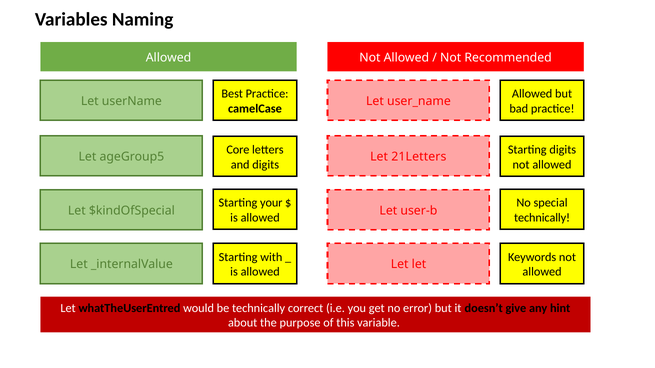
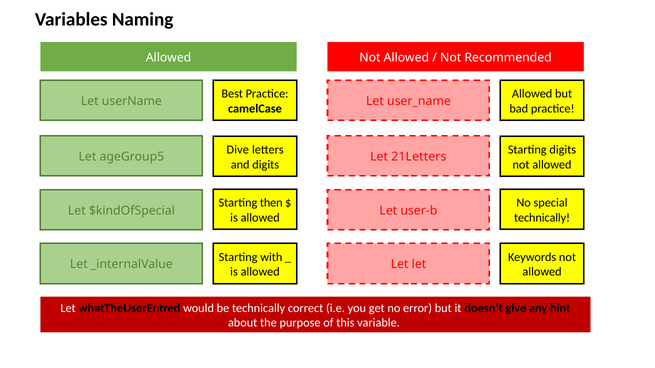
Core: Core -> Dive
your: your -> then
